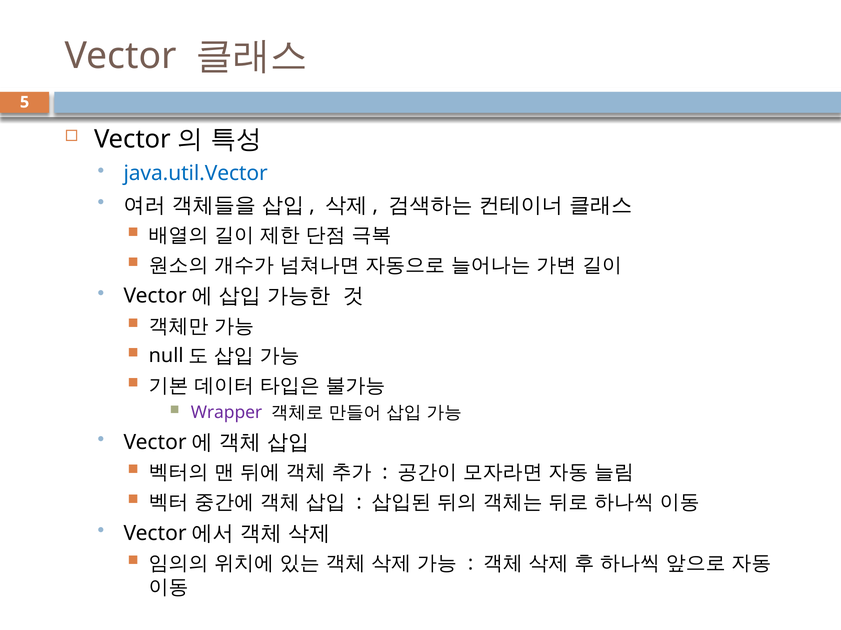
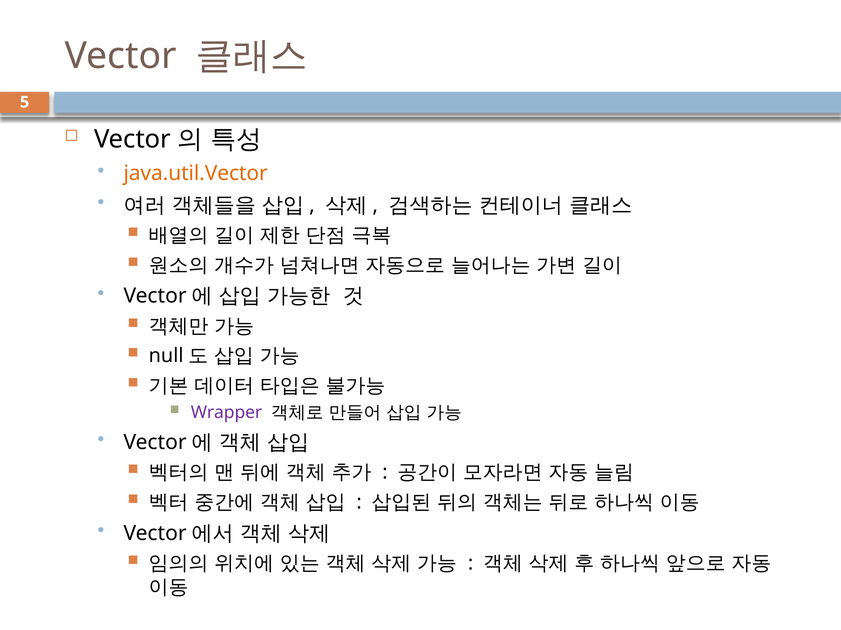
java.util.Vector colour: blue -> orange
